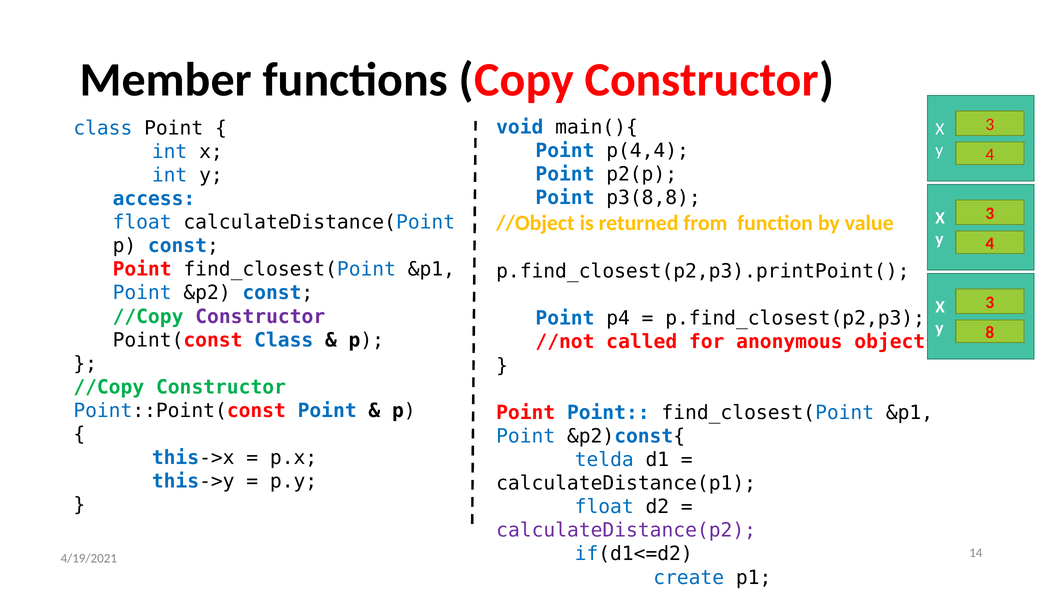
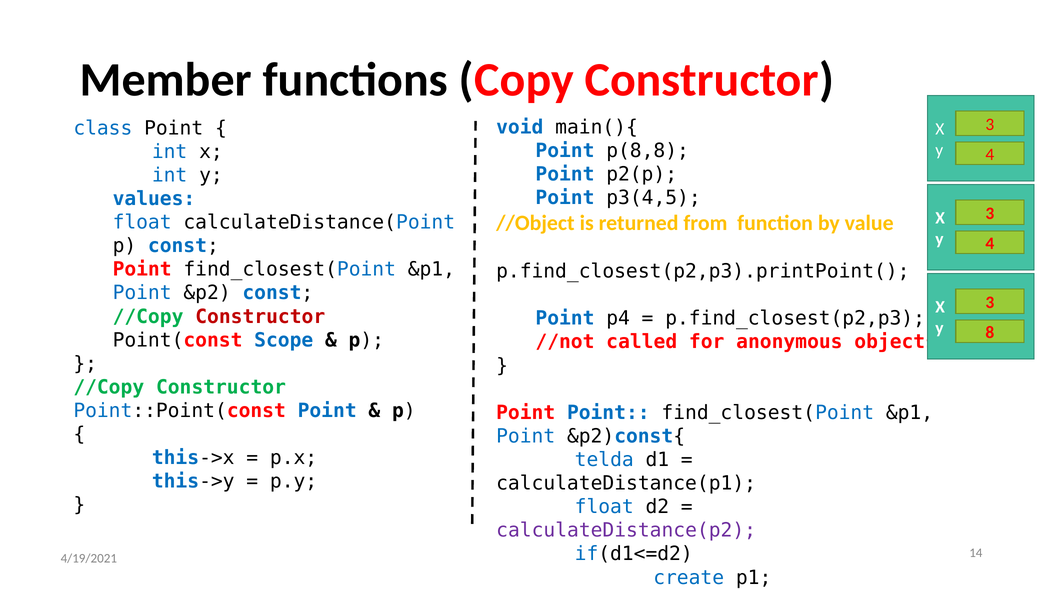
p(4,4: p(4,4 -> p(8,8
p3(8,8: p3(8,8 -> p3(4,5
access: access -> values
Constructor at (260, 316) colour: purple -> red
Point(const Class: Class -> Scope
